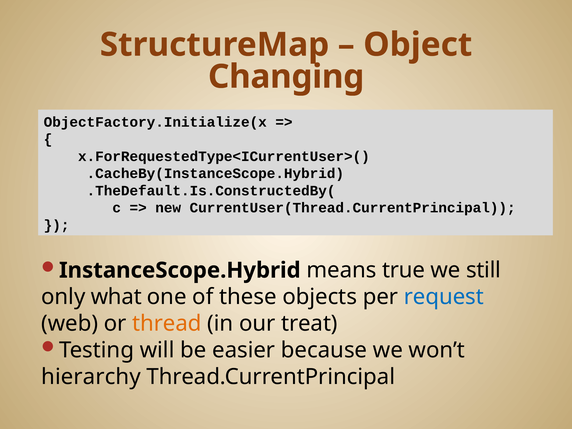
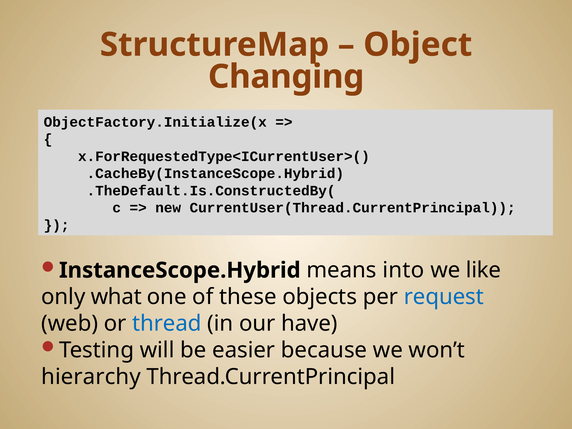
true: true -> into
still: still -> like
thread colour: orange -> blue
treat: treat -> have
